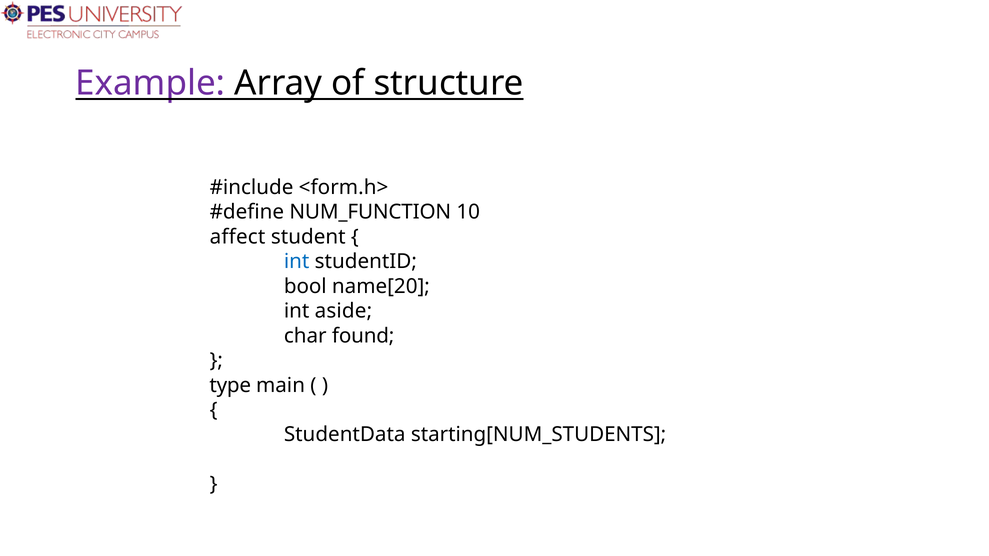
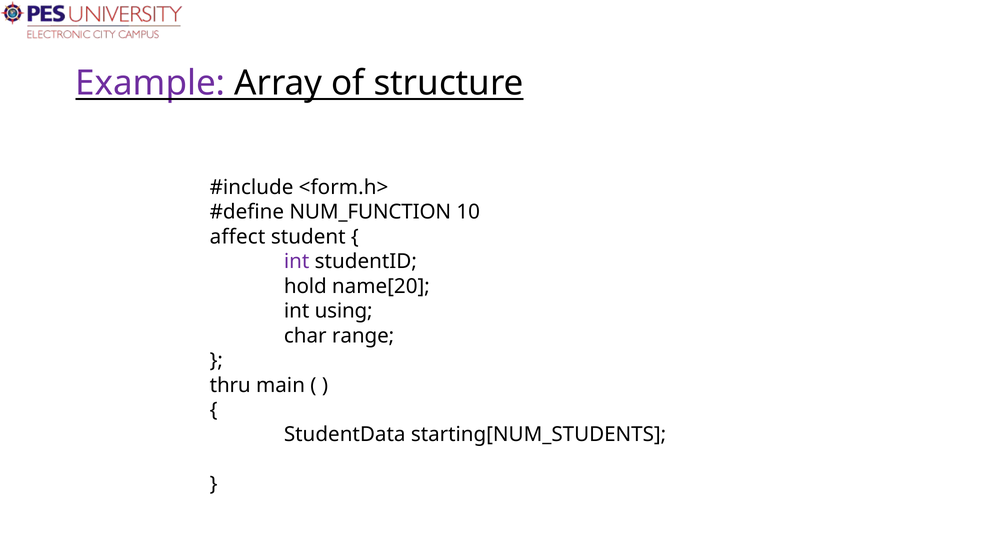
int at (297, 262) colour: blue -> purple
bool: bool -> hold
aside: aside -> using
found: found -> range
type: type -> thru
